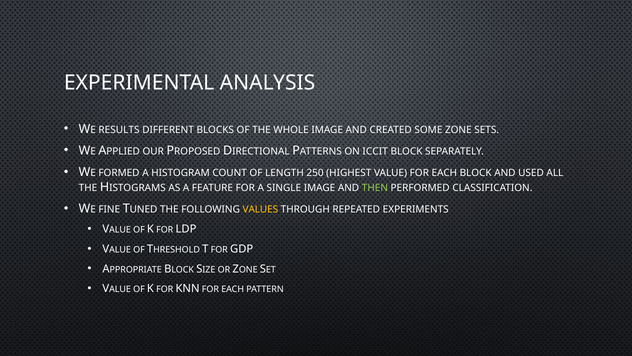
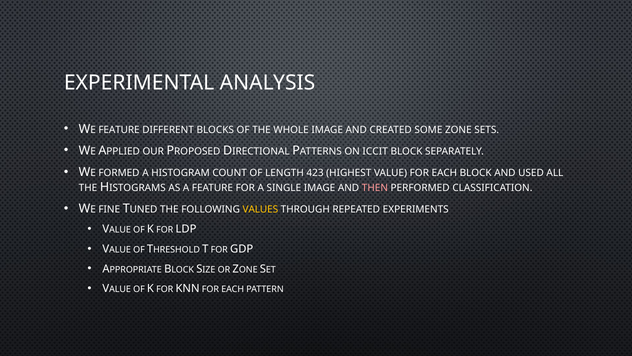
RESULTS at (119, 130): RESULTS -> FEATURE
250: 250 -> 423
THEN colour: light green -> pink
